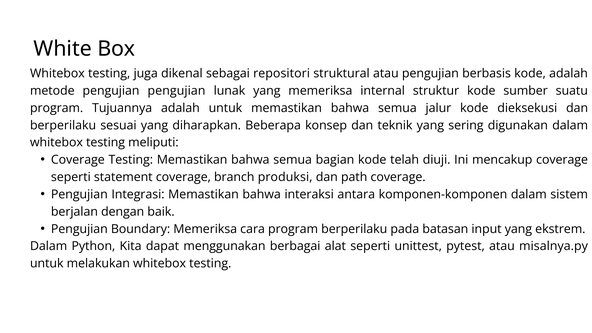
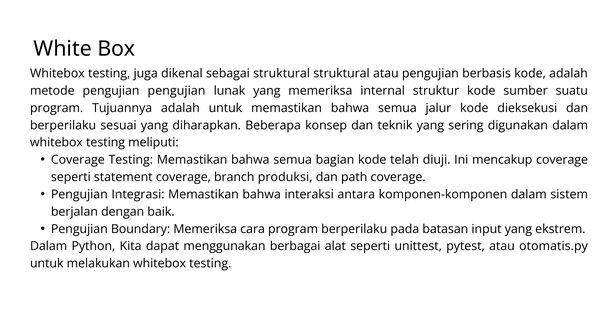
sebagai repositori: repositori -> struktural
misalnya.py: misalnya.py -> otomatis.py
